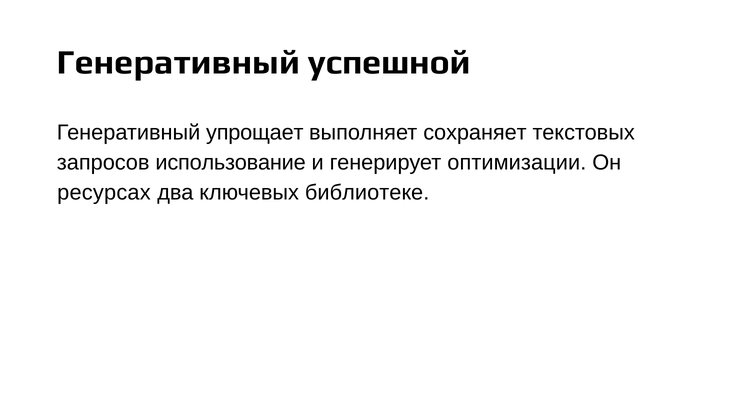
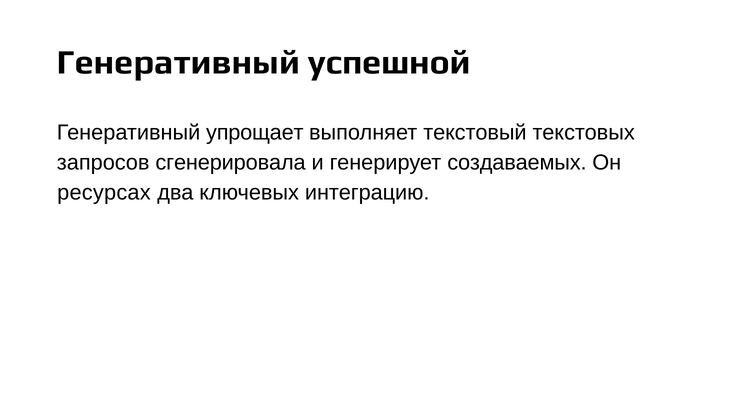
сохраняет: сохраняет -> текстовый
использование: использование -> сгенерировала
оптимизации: оптимизации -> создаваемых
библиотеке: библиотеке -> интеграцию
